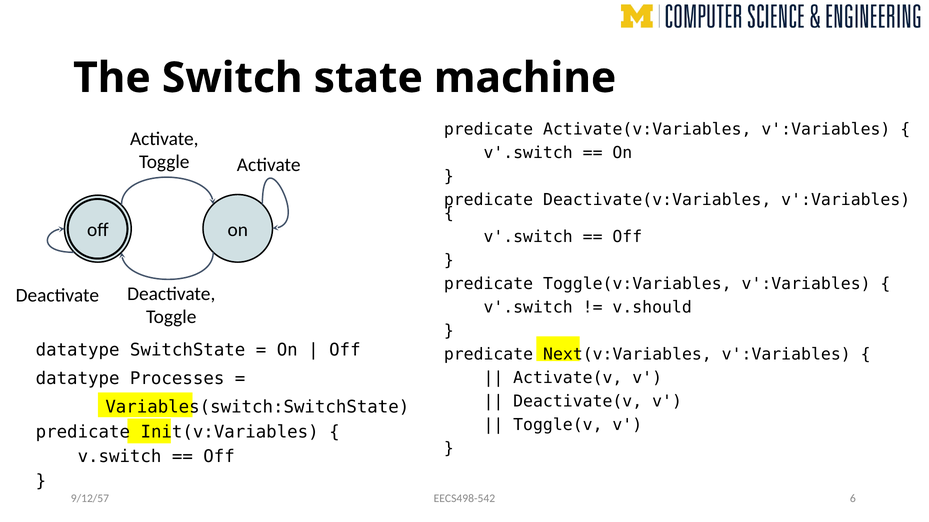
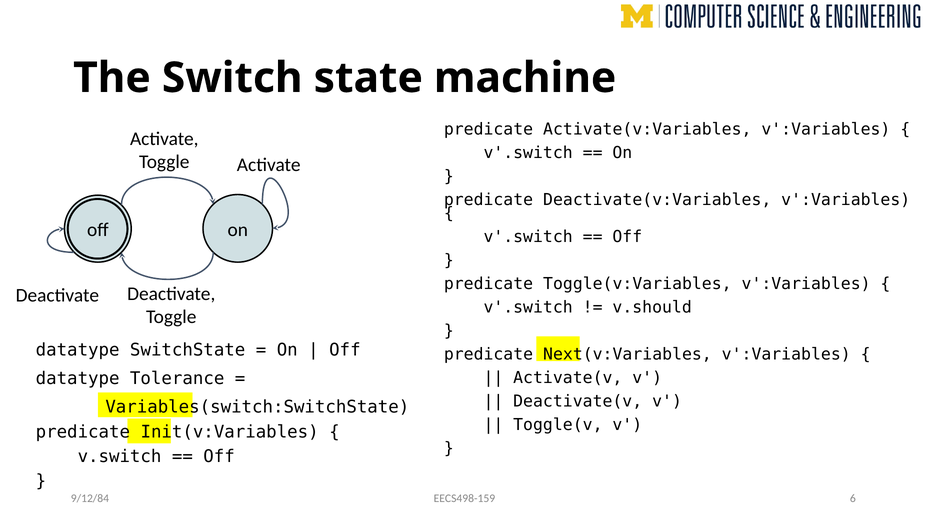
Processes: Processes -> Tolerance
EECS498-542: EECS498-542 -> EECS498-159
9/12/57: 9/12/57 -> 9/12/84
